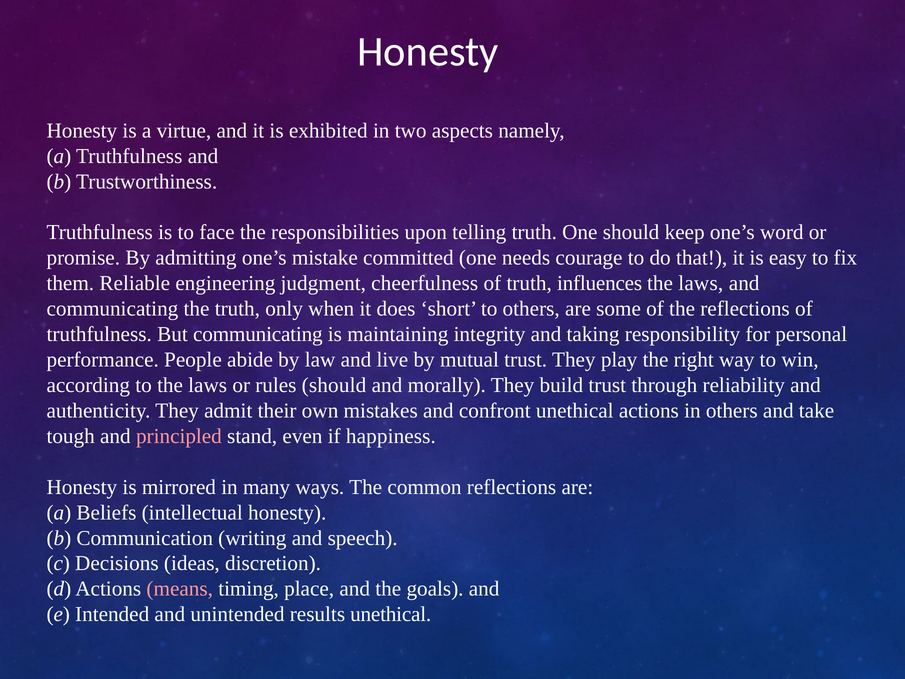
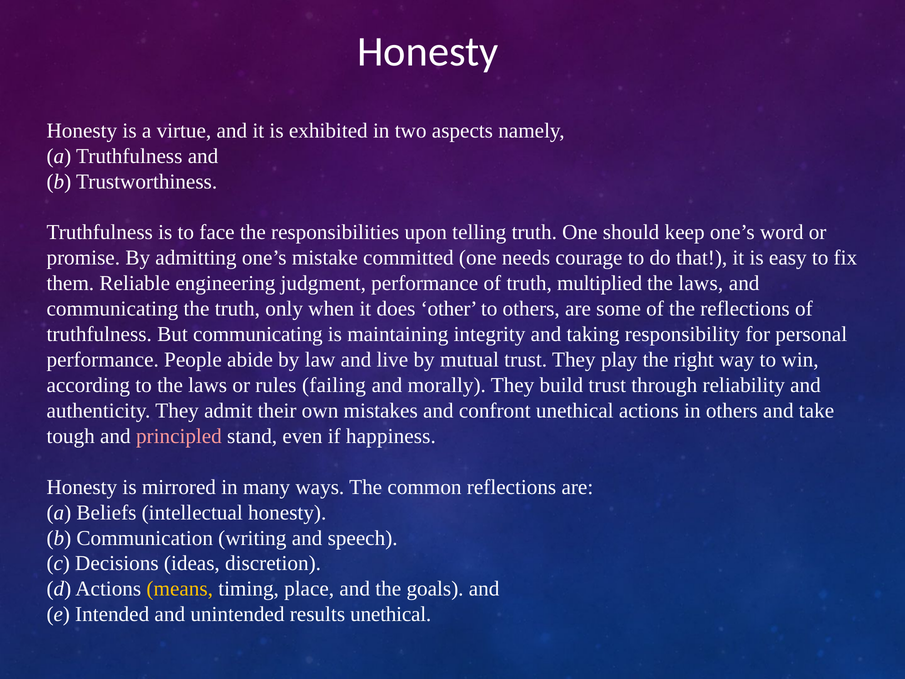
judgment cheerfulness: cheerfulness -> performance
influences: influences -> multiplied
short: short -> other
rules should: should -> failing
means colour: pink -> yellow
